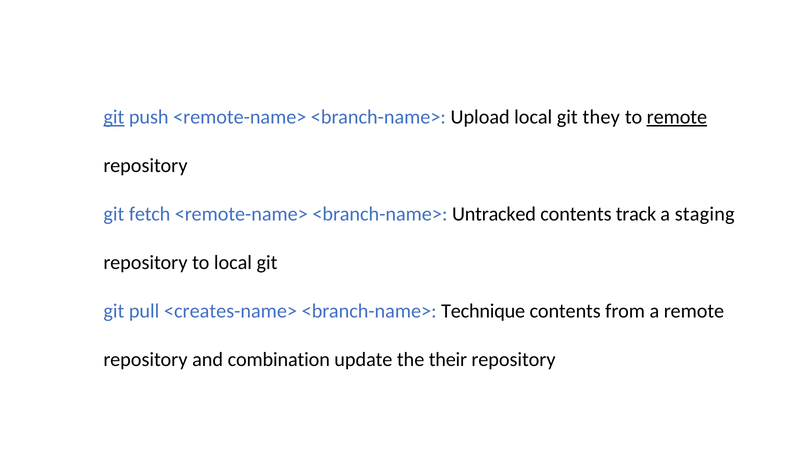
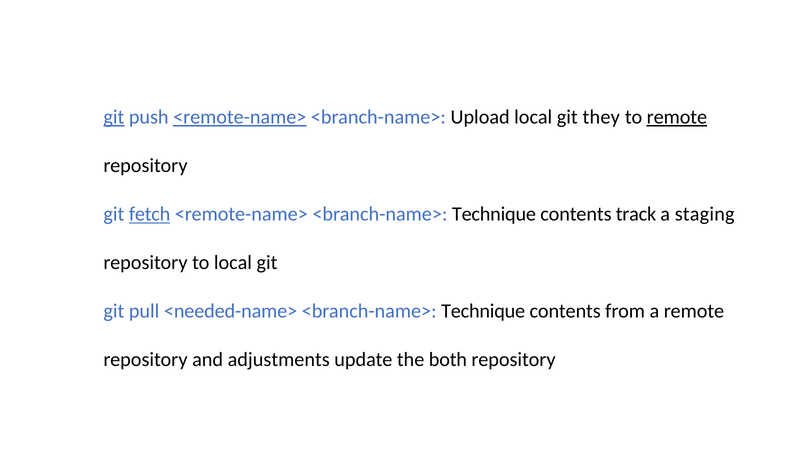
<remote-name> at (240, 117) underline: none -> present
fetch underline: none -> present
<remote-name> <branch-name> Untracked: Untracked -> Technique
<creates-name>: <creates-name> -> <needed-name>
combination: combination -> adjustments
their: their -> both
